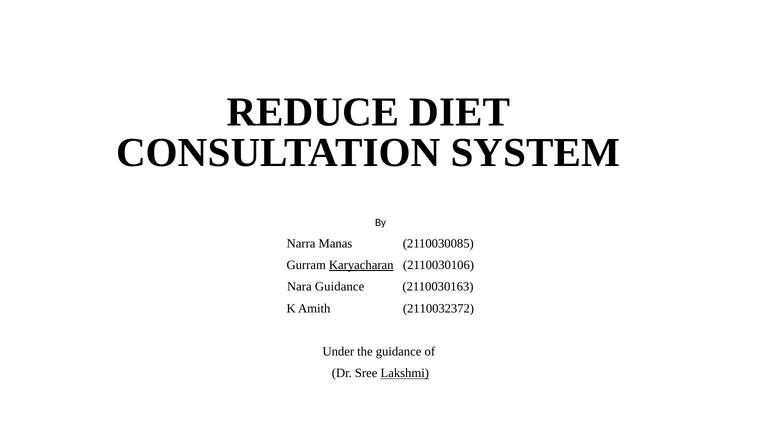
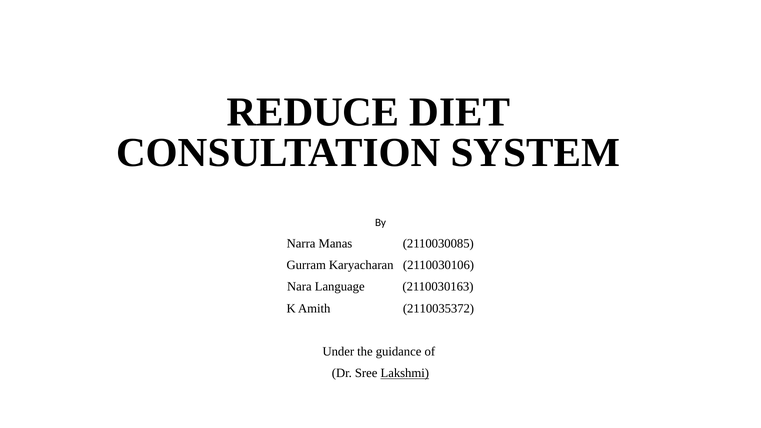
Karyacharan underline: present -> none
Nara Guidance: Guidance -> Language
2110032372: 2110032372 -> 2110035372
